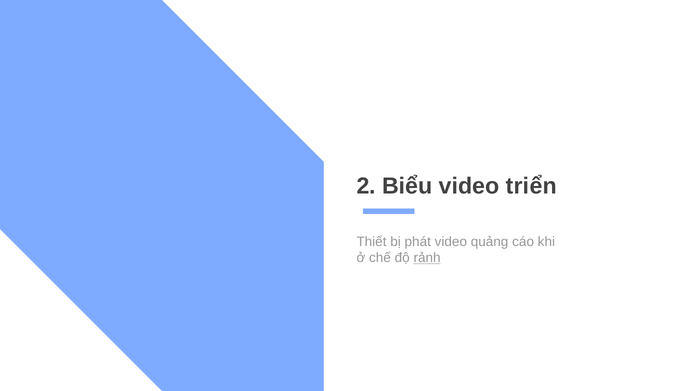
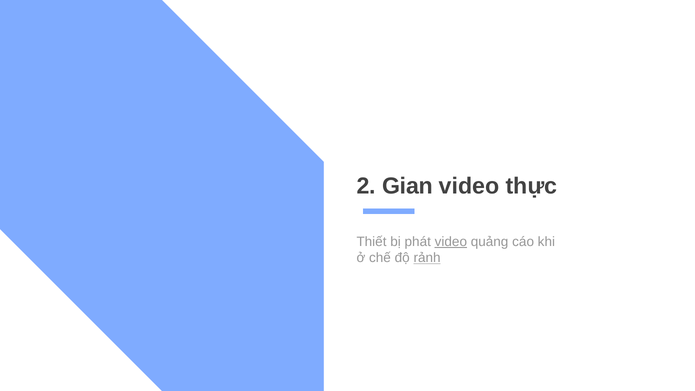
Biểu: Biểu -> Gian
triển: triển -> thực
video at (451, 242) underline: none -> present
